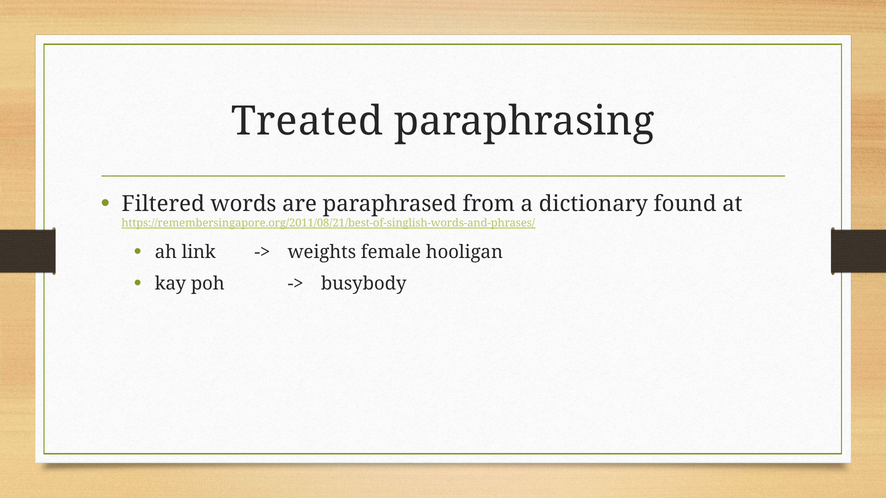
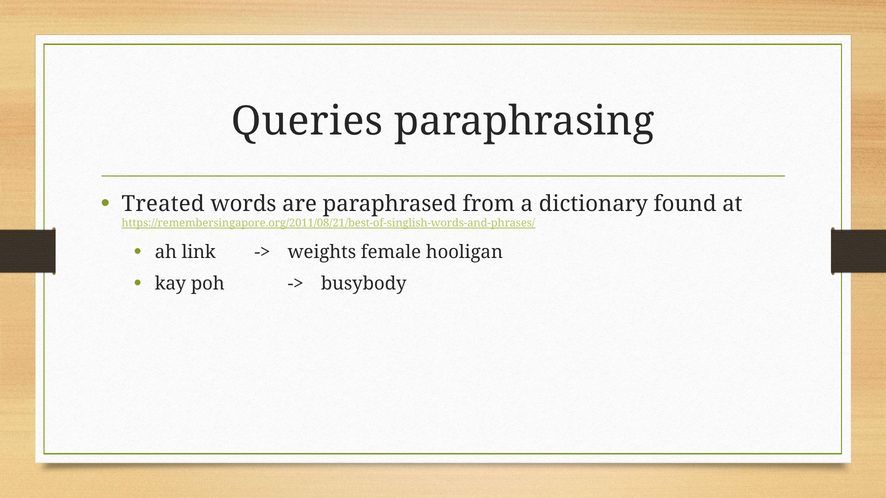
Treated: Treated -> Queries
Filtered: Filtered -> Treated
